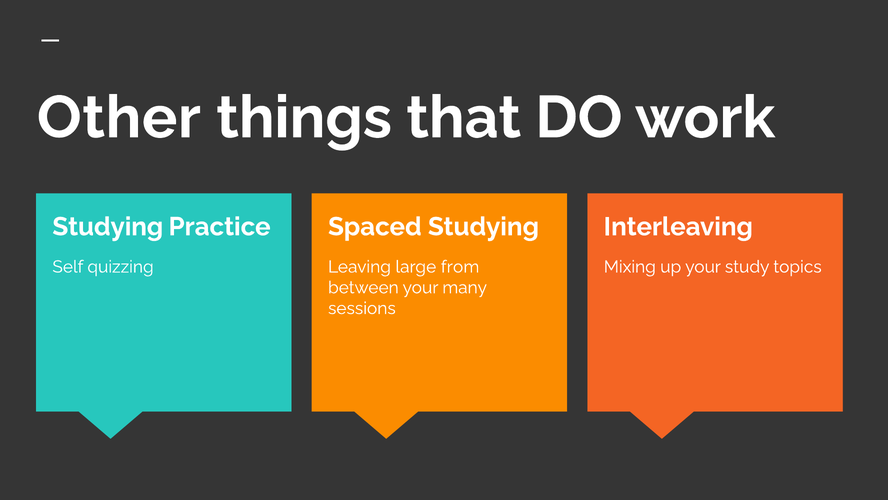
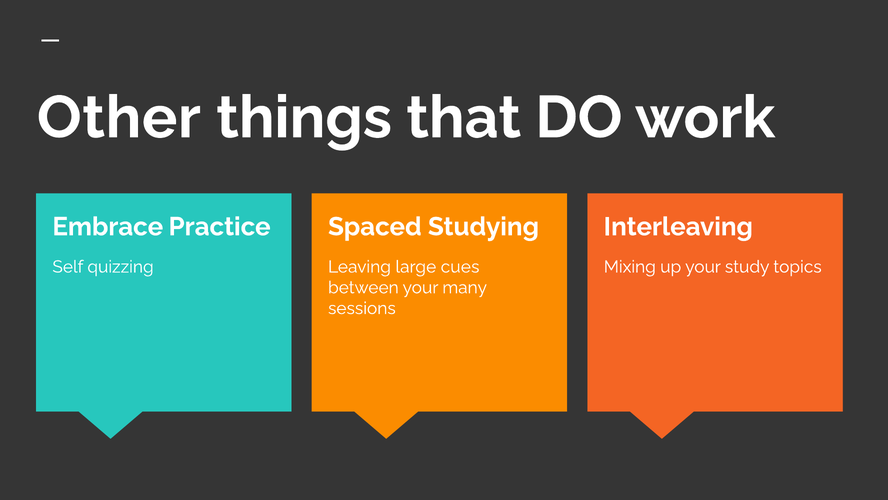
Studying at (108, 226): Studying -> Embrace
from: from -> cues
